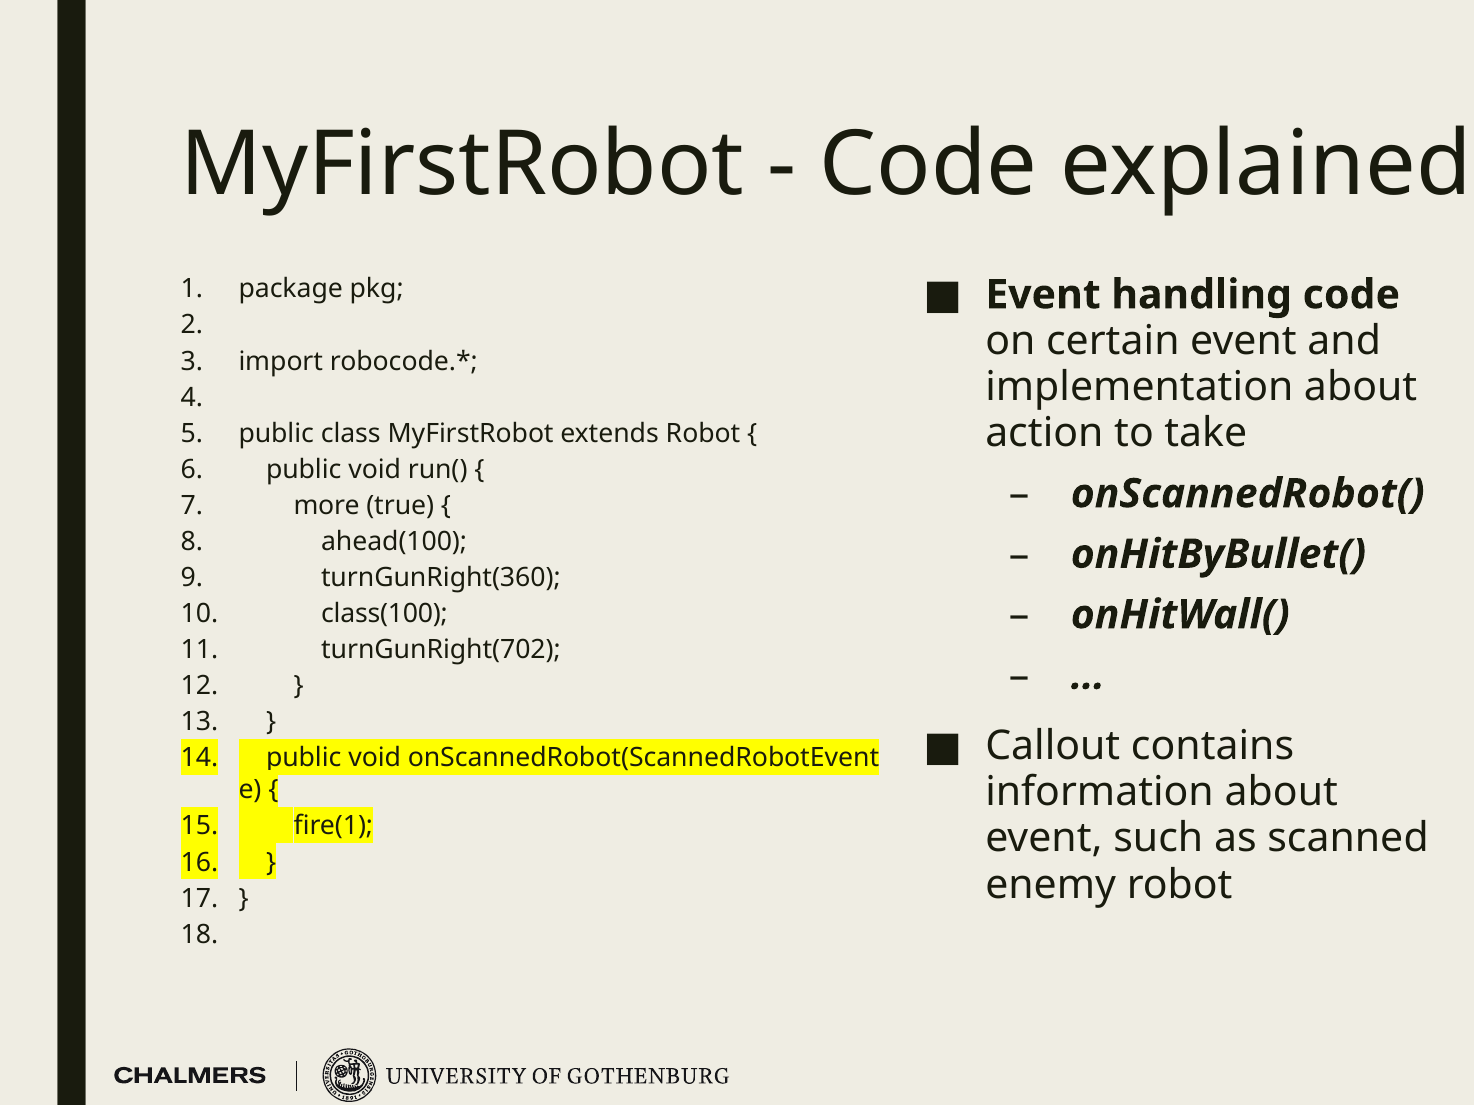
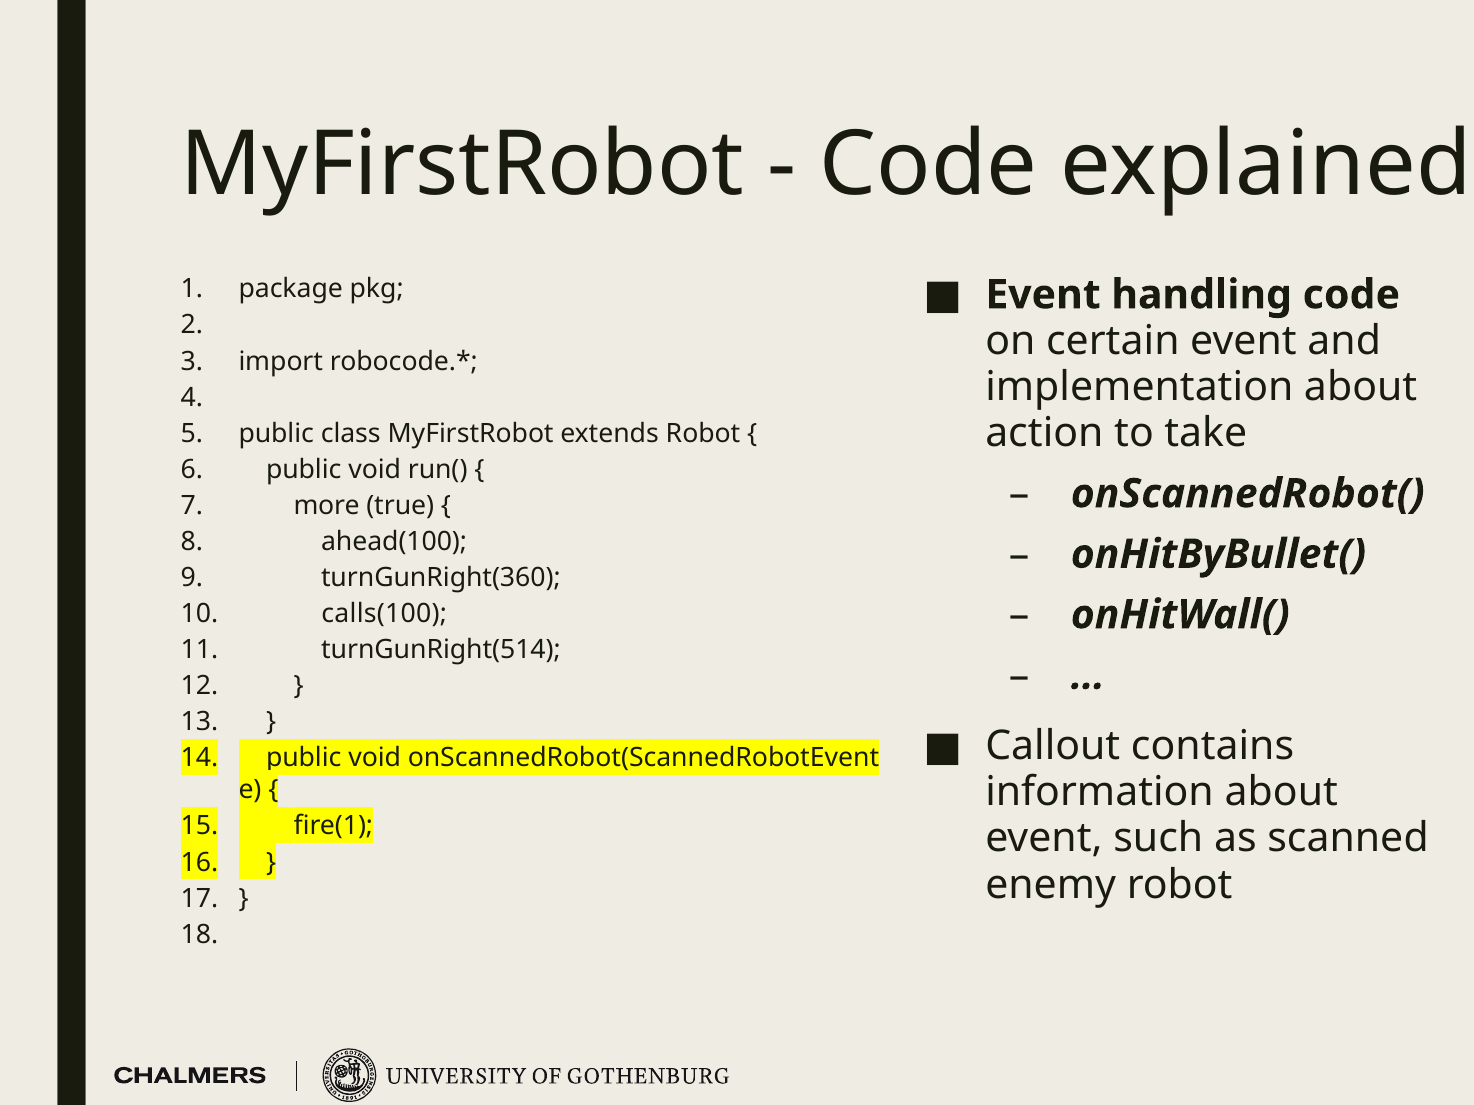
class(100: class(100 -> calls(100
turnGunRight(702: turnGunRight(702 -> turnGunRight(514
